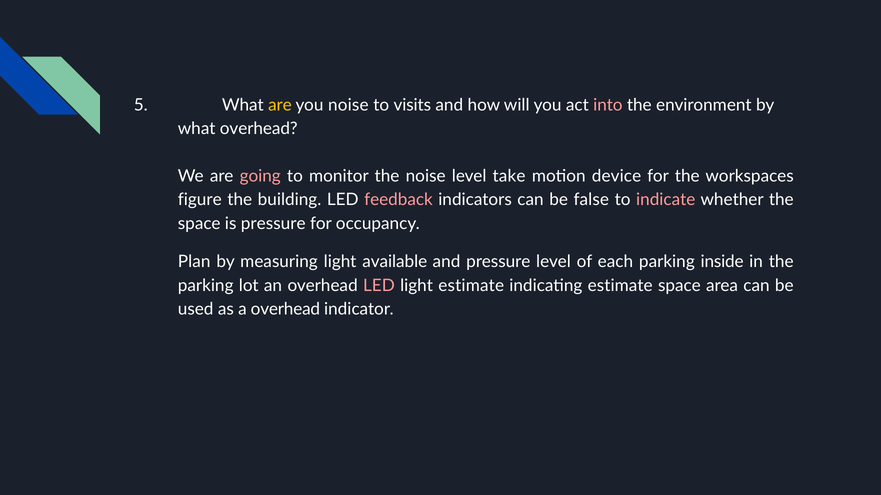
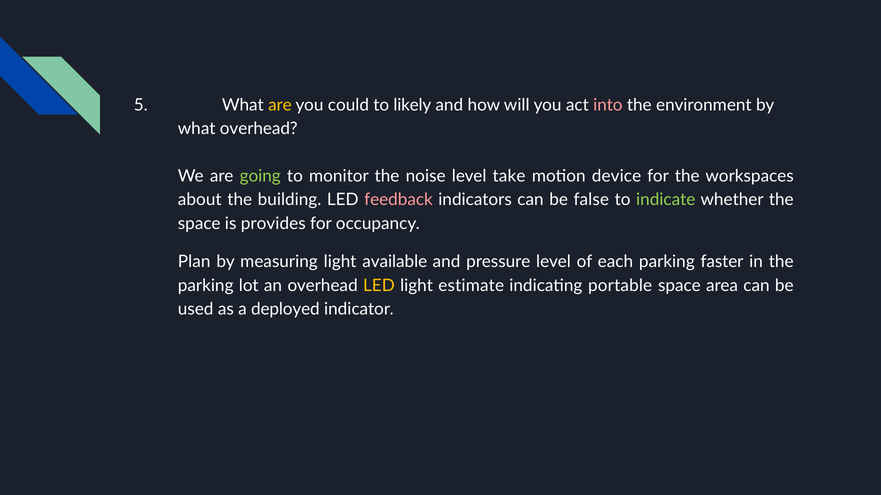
you noise: noise -> could
visits: visits -> likely
going colour: pink -> light green
figure: figure -> about
indicate colour: pink -> light green
is pressure: pressure -> provides
inside: inside -> faster
LED at (379, 286) colour: pink -> yellow
indicating estimate: estimate -> portable
a overhead: overhead -> deployed
